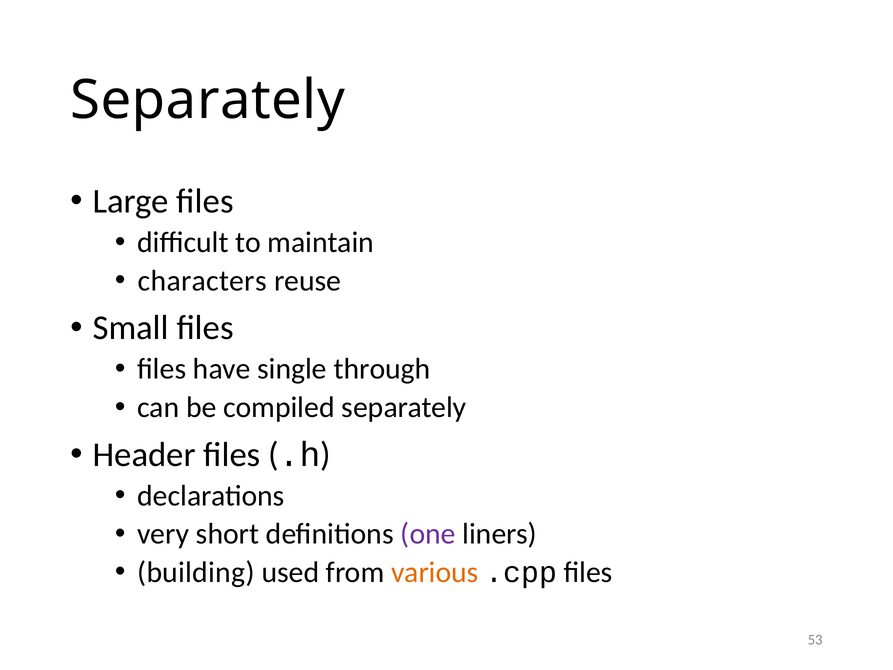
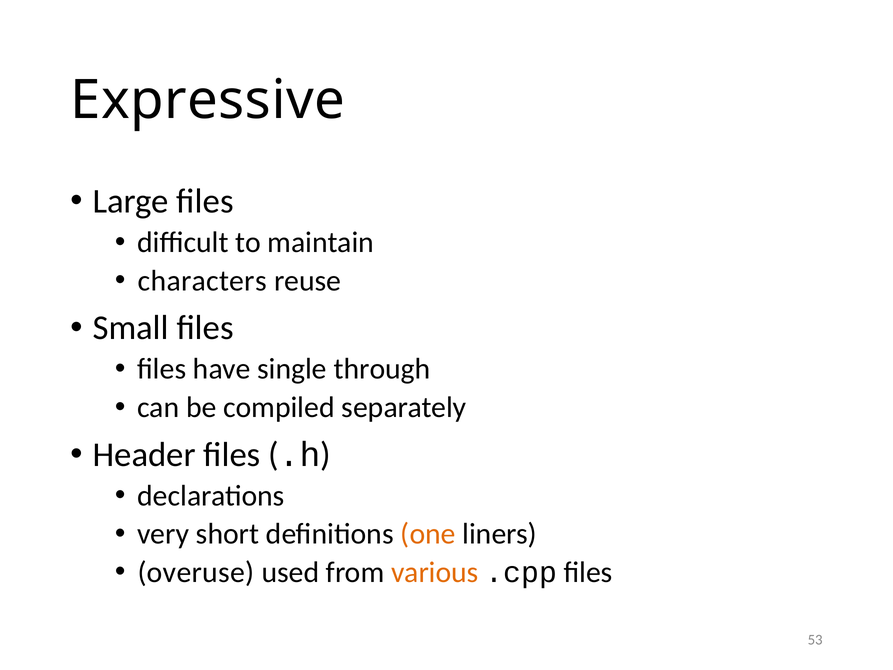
Separately at (208, 100): Separately -> Expressive
one colour: purple -> orange
building: building -> overuse
